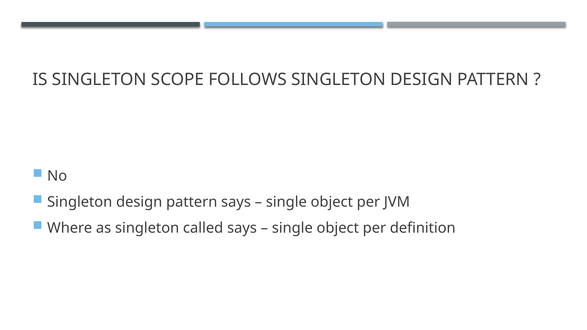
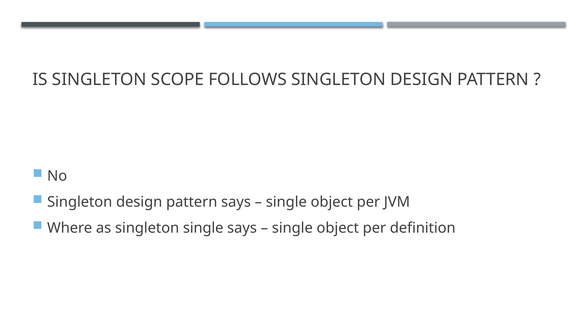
singleton called: called -> single
